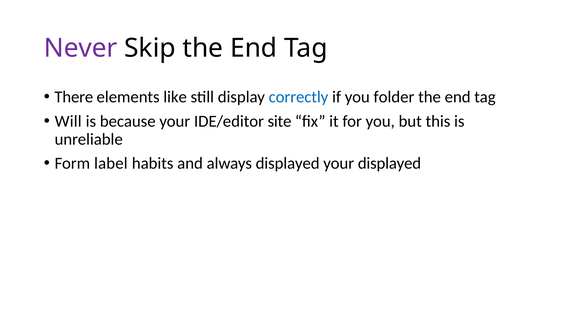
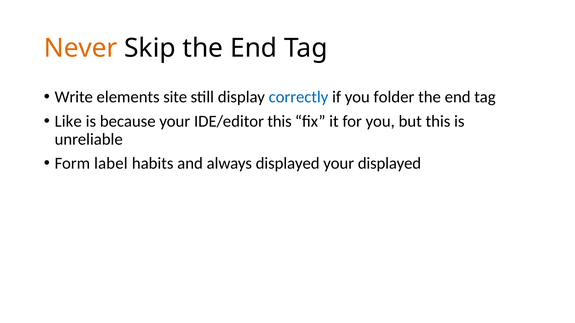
Never colour: purple -> orange
There: There -> Write
like: like -> site
Will: Will -> Like
IDE/editor site: site -> this
